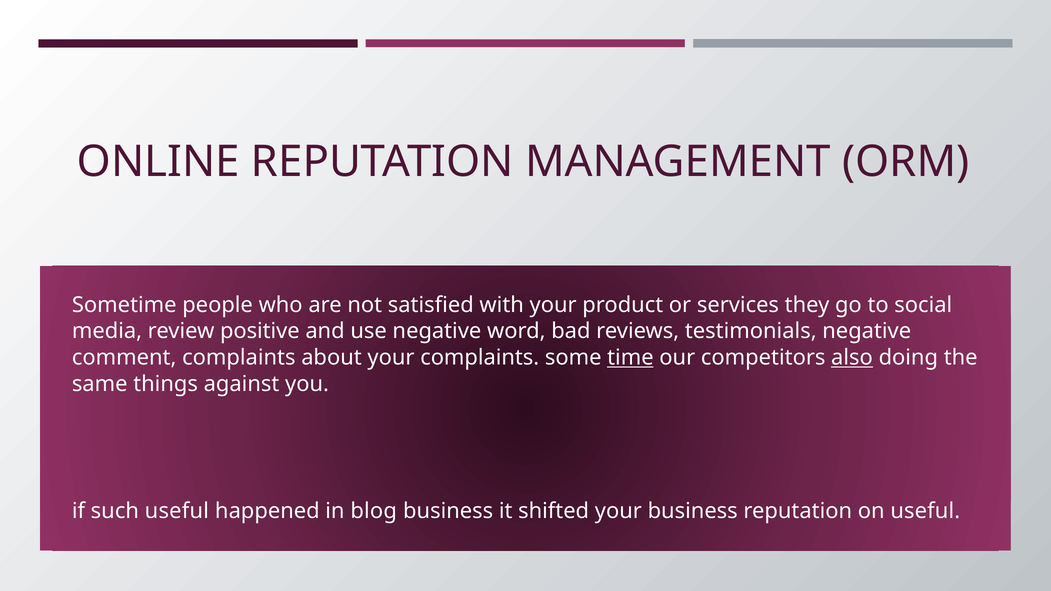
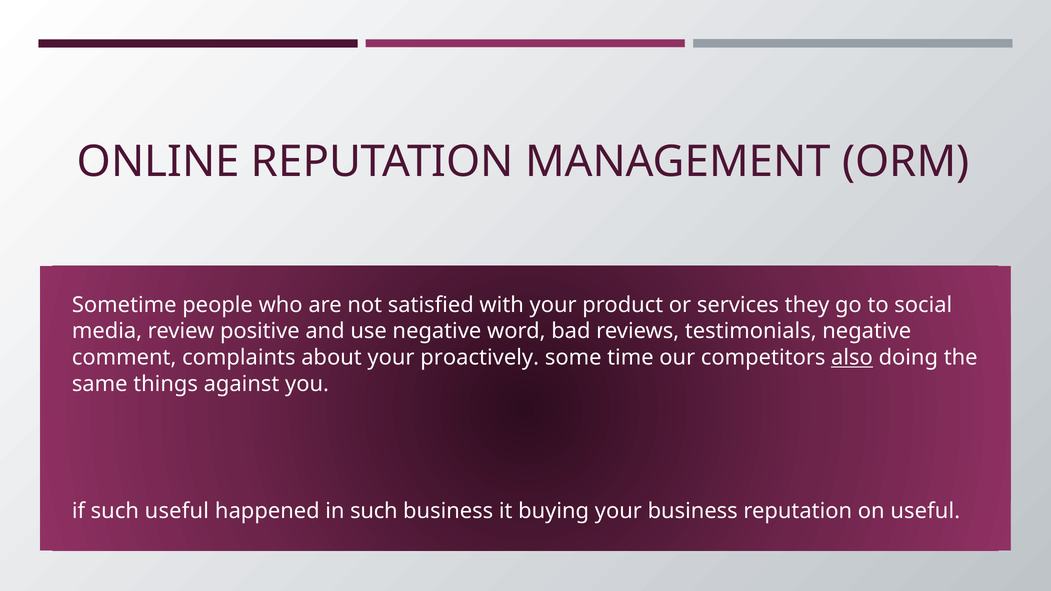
your complaints: complaints -> proactively
time underline: present -> none
in blog: blog -> such
shifted: shifted -> buying
